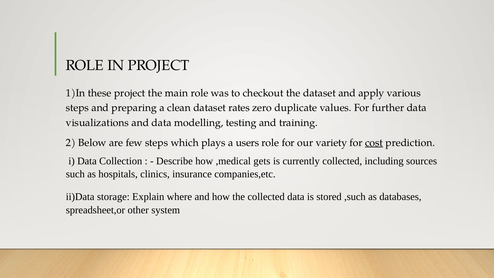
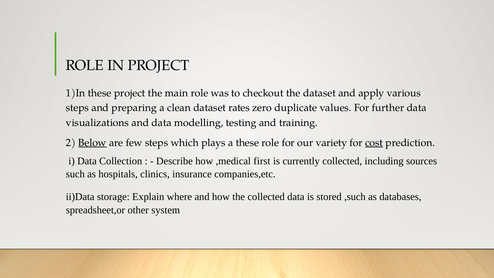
Below underline: none -> present
a users: users -> these
gets: gets -> first
